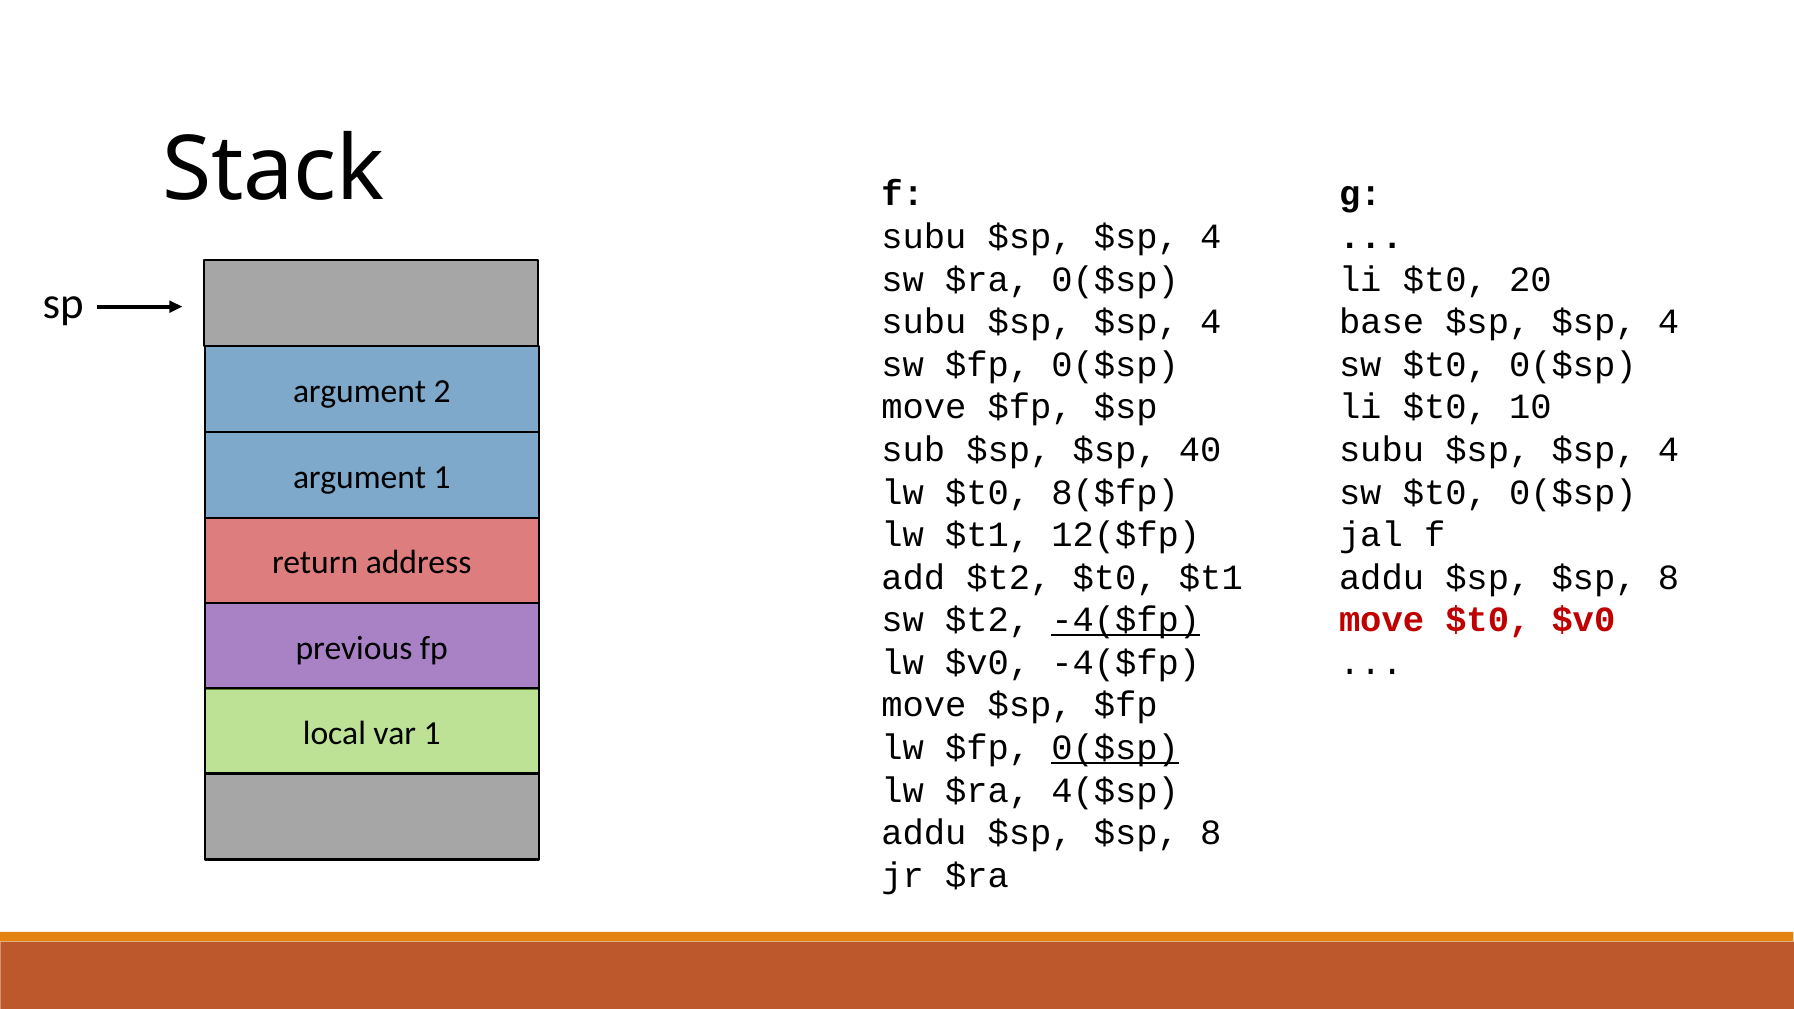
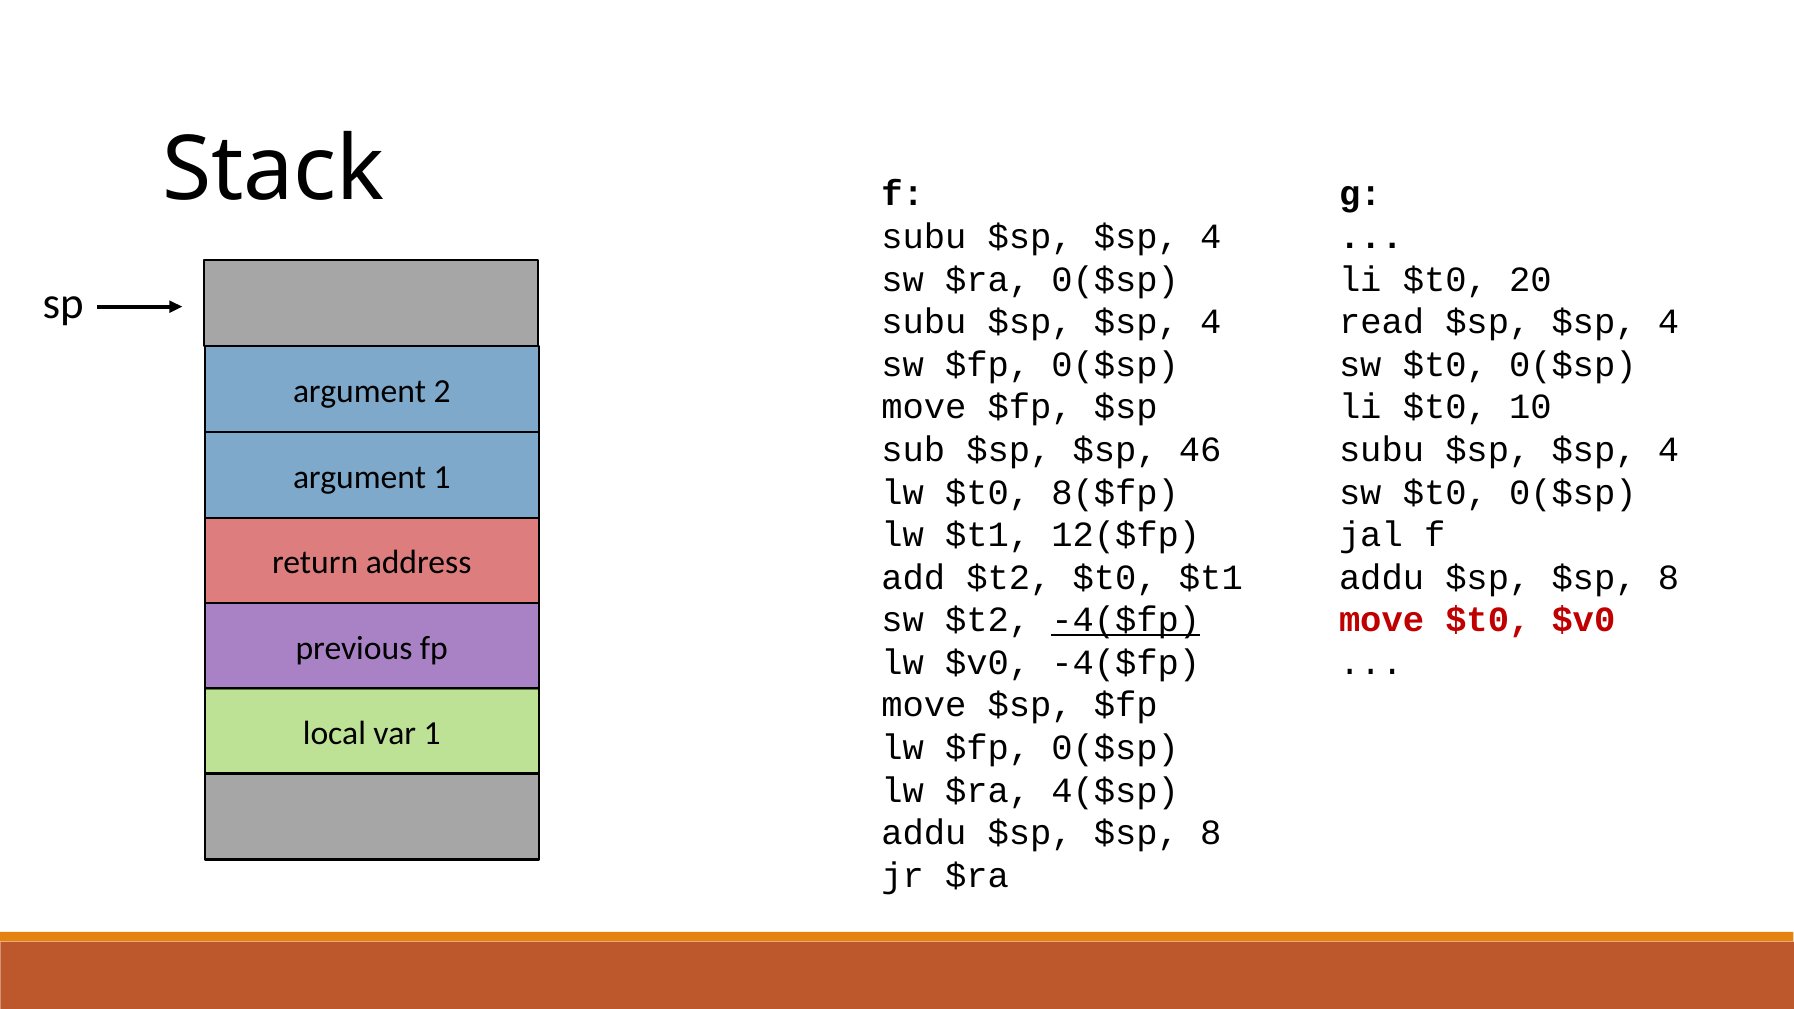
base: base -> read
40: 40 -> 46
0($sp at (1115, 748) underline: present -> none
